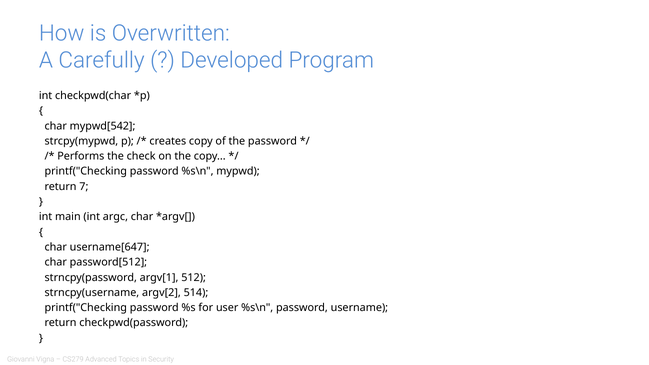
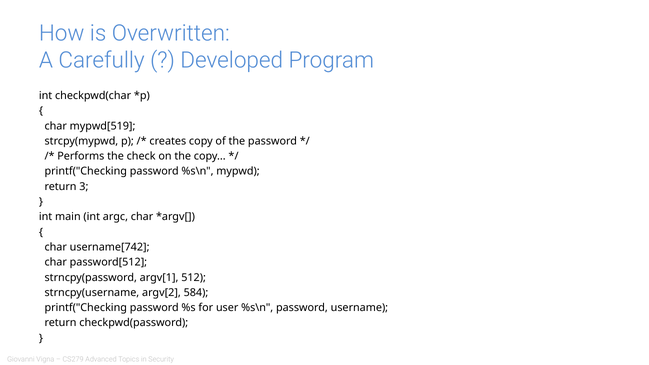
mypwd[542: mypwd[542 -> mypwd[519
7: 7 -> 3
username[647: username[647 -> username[742
514: 514 -> 584
